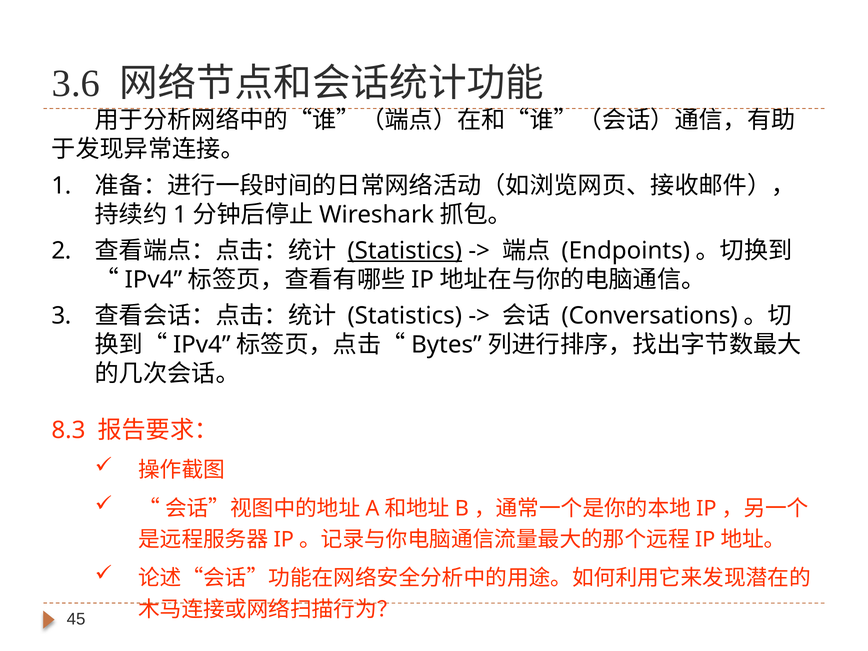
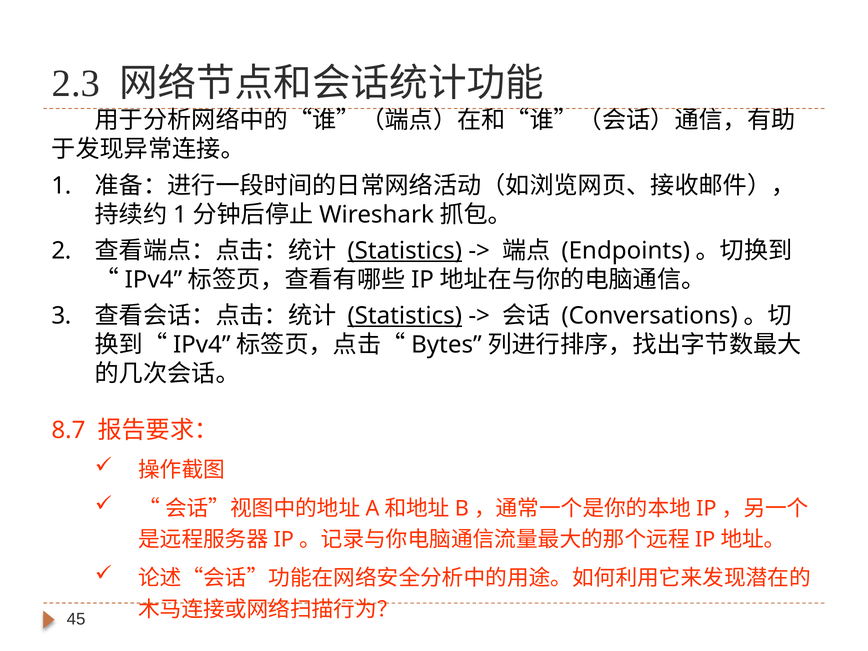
3.6: 3.6 -> 2.3
Statistics at (405, 316) underline: none -> present
8.3: 8.3 -> 8.7
